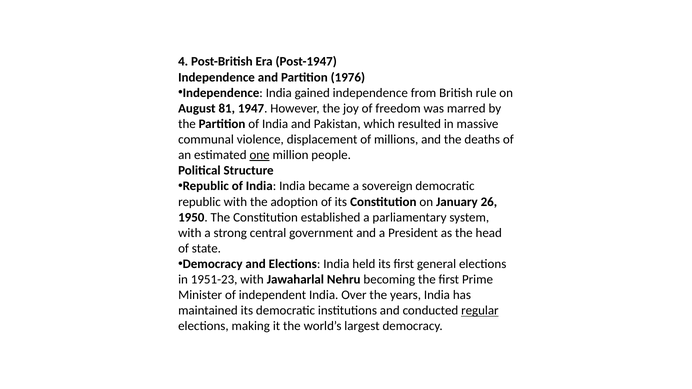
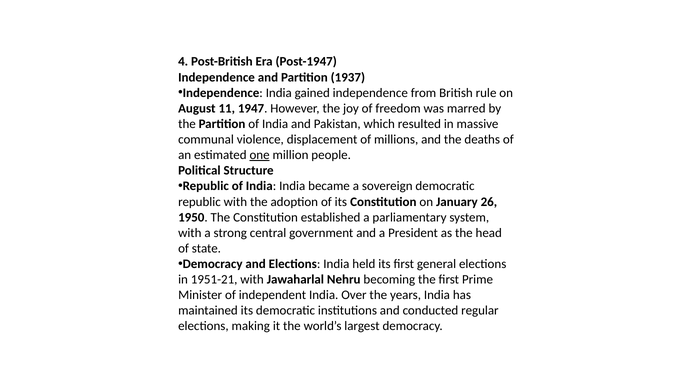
1976: 1976 -> 1937
81: 81 -> 11
1951-23: 1951-23 -> 1951-21
regular underline: present -> none
